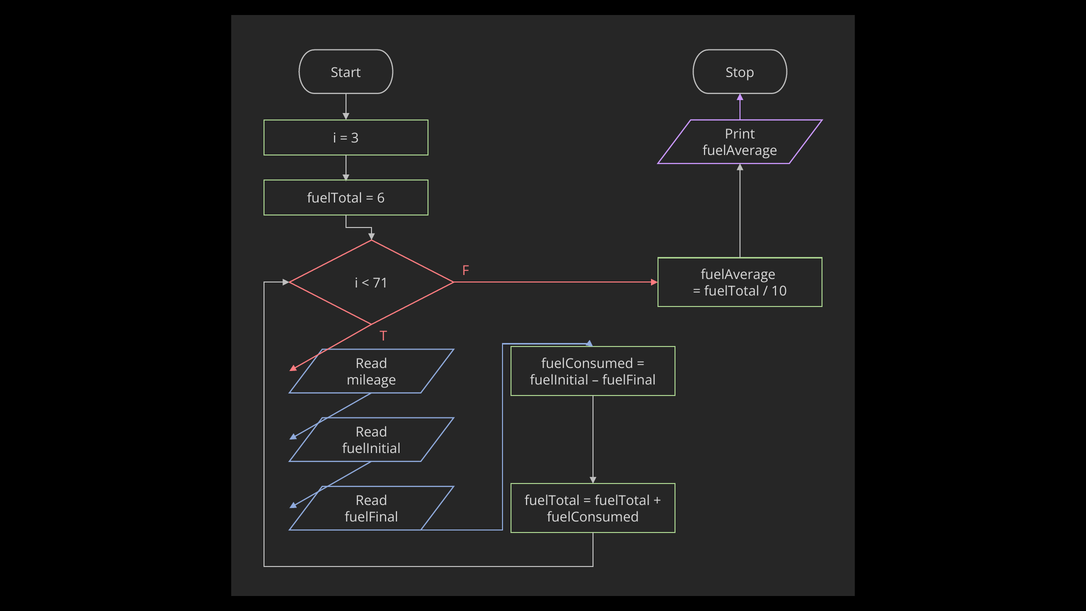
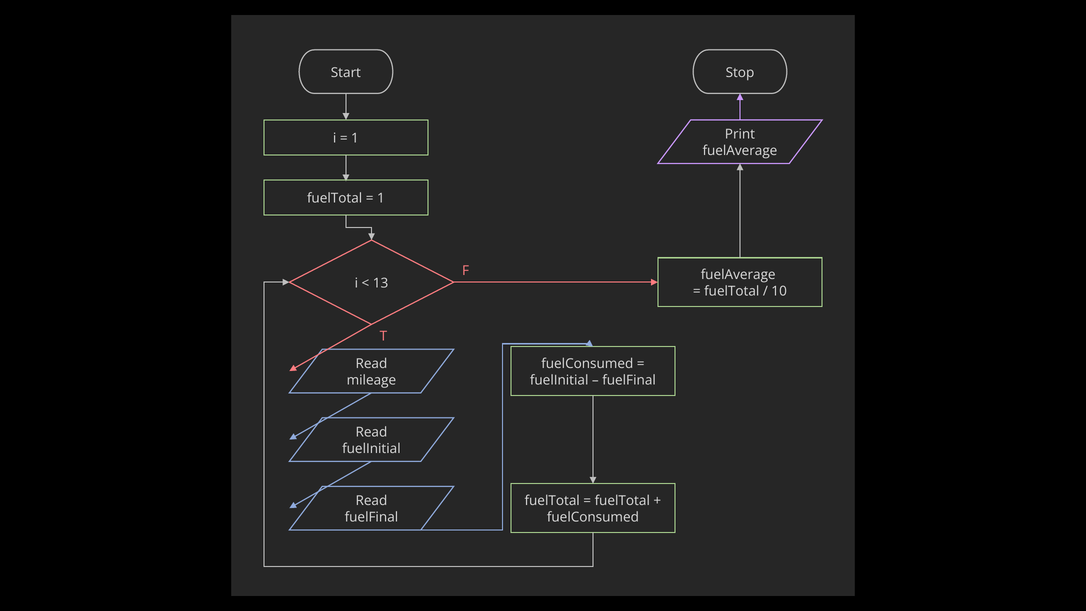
3 at (355, 138): 3 -> 1
6 at (381, 198): 6 -> 1
71: 71 -> 13
